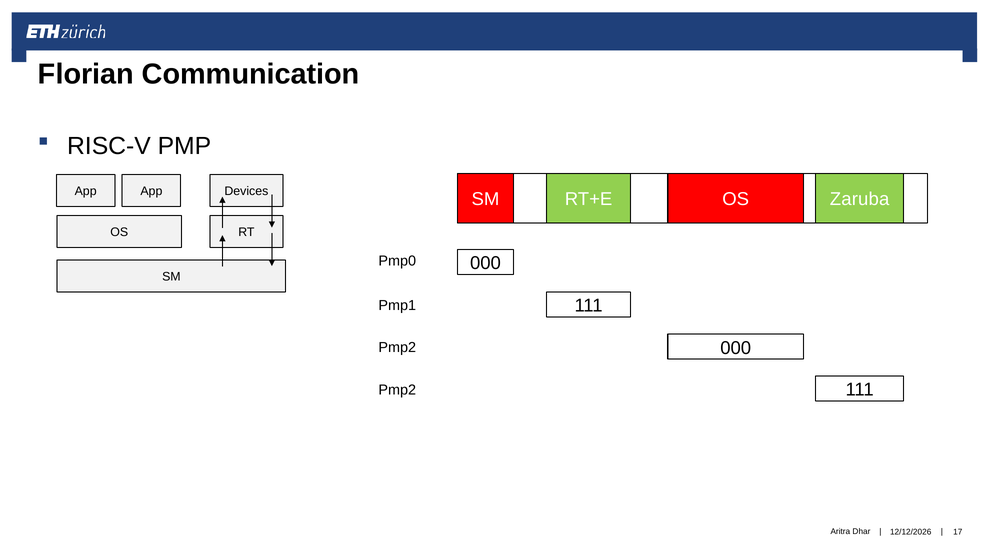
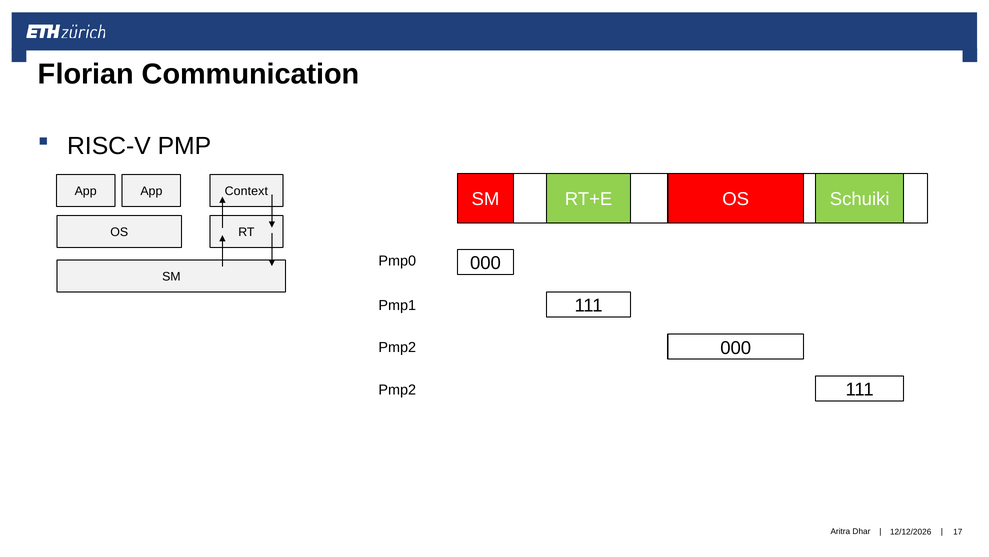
Devices: Devices -> Context
Zaruba: Zaruba -> Schuiki
